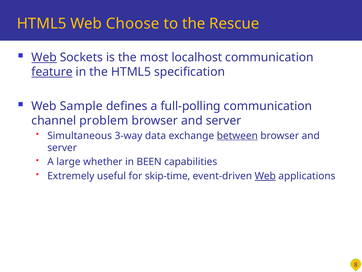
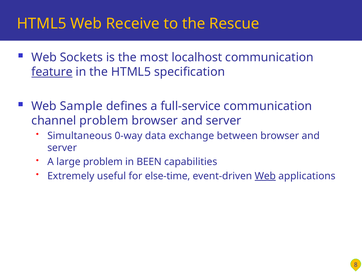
Choose: Choose -> Receive
Web at (44, 57) underline: present -> none
full-polling: full-polling -> full-service
3-way: 3-way -> 0-way
between underline: present -> none
large whether: whether -> problem
skip-time: skip-time -> else-time
